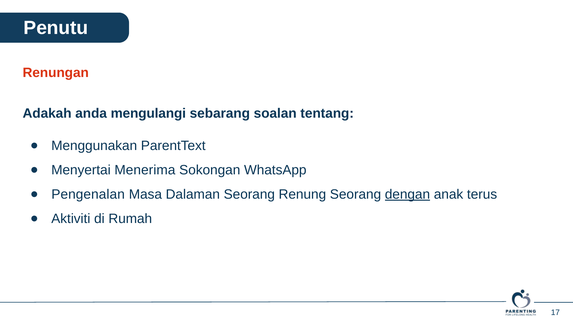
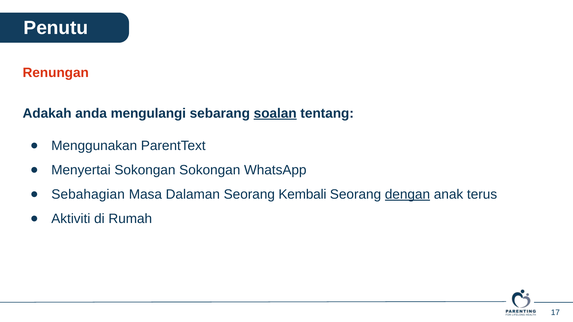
soalan underline: none -> present
Menyertai Menerima: Menerima -> Sokongan
Pengenalan: Pengenalan -> Sebahagian
Renung: Renung -> Kembali
